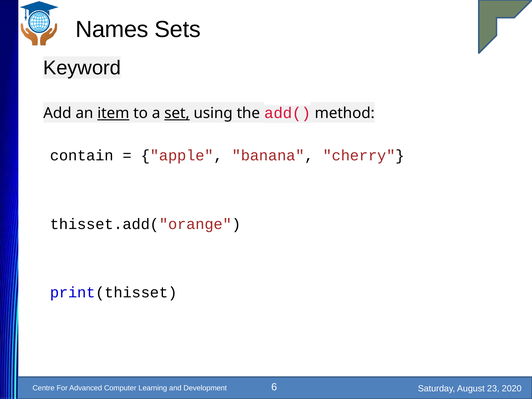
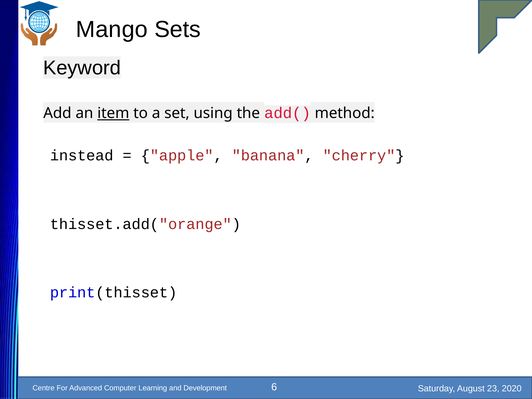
Names: Names -> Mango
set underline: present -> none
contain: contain -> instead
